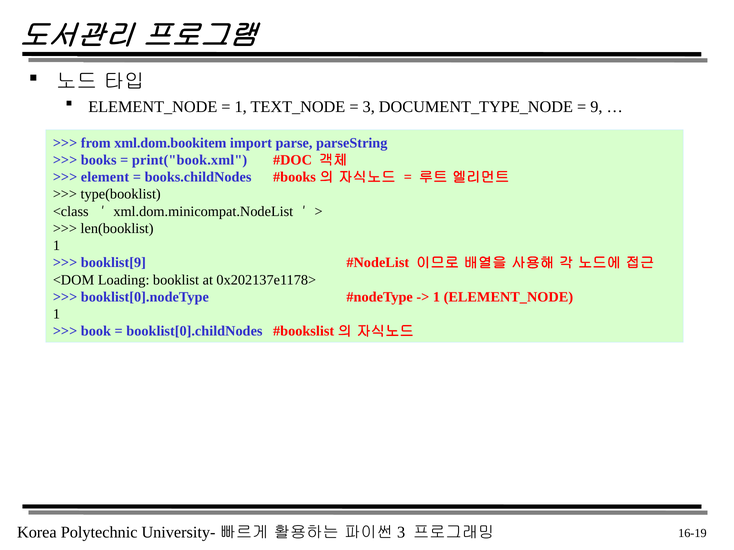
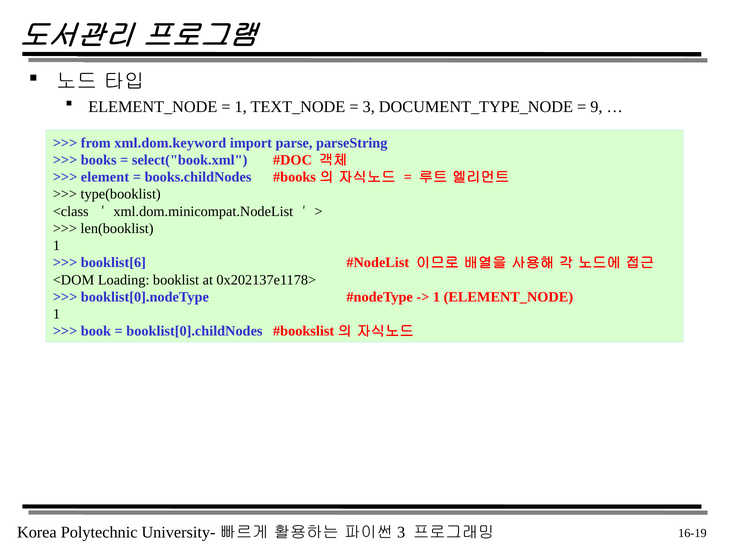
xml.dom.bookitem: xml.dom.bookitem -> xml.dom.keyword
print("book.xml: print("book.xml -> select("book.xml
booklist[9: booklist[9 -> booklist[6
